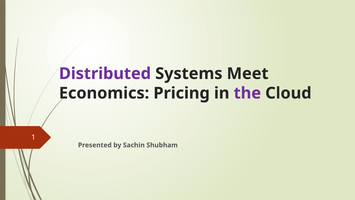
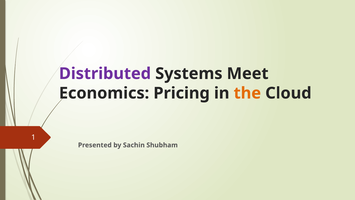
the colour: purple -> orange
